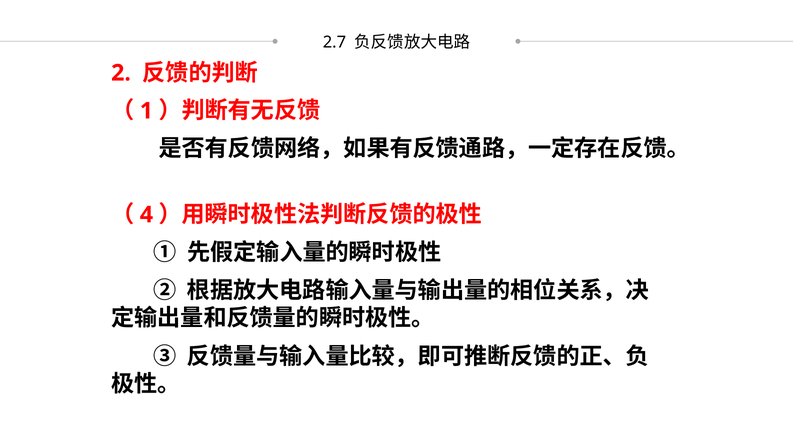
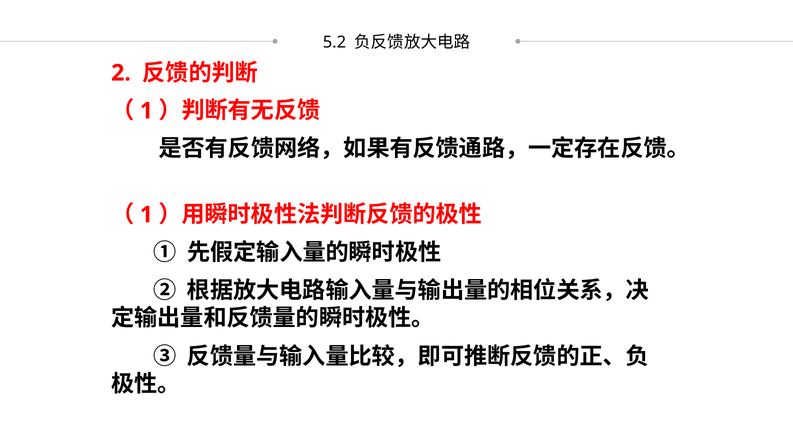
2.7: 2.7 -> 5.2
4 at (146, 215): 4 -> 1
